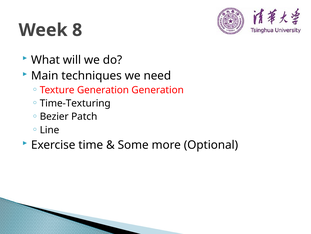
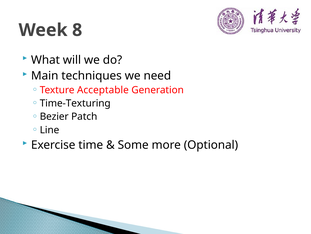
Texture Generation: Generation -> Acceptable
